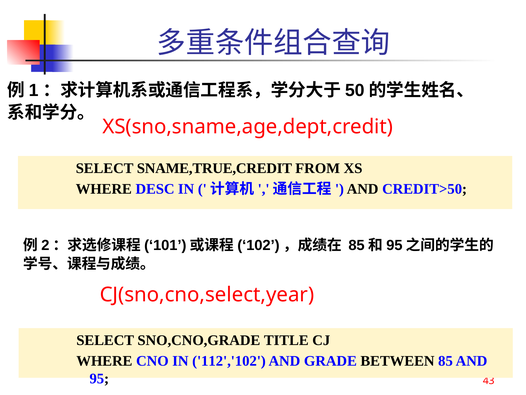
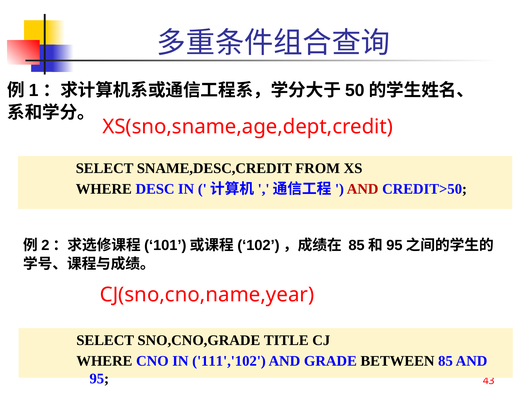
SNAME,TRUE,CREDIT: SNAME,TRUE,CREDIT -> SNAME,DESC,CREDIT
AND at (363, 189) colour: black -> red
CJ(sno,cno,select,year: CJ(sno,cno,select,year -> CJ(sno,cno,name,year
112','102: 112','102 -> 111','102
